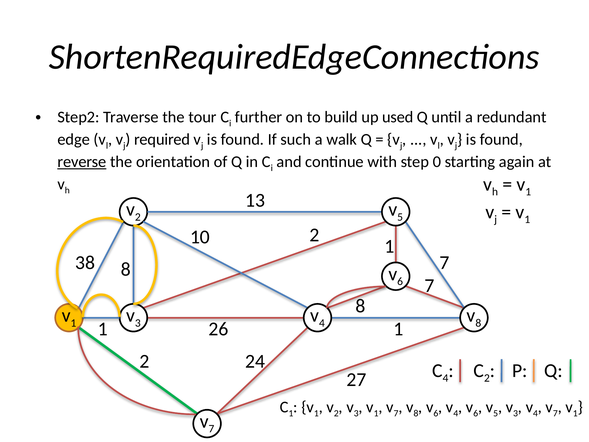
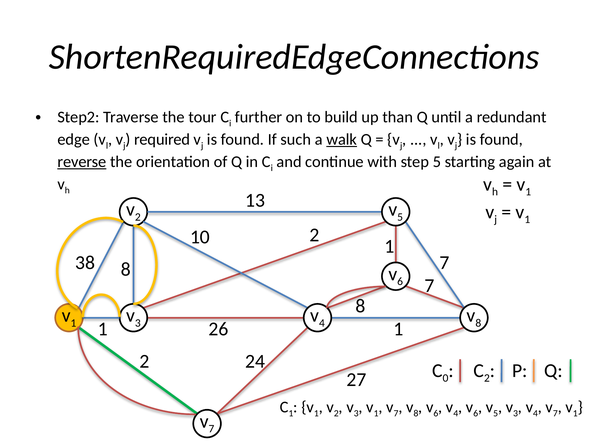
used: used -> than
walk underline: none -> present
step 0: 0 -> 5
4 at (446, 378): 4 -> 0
